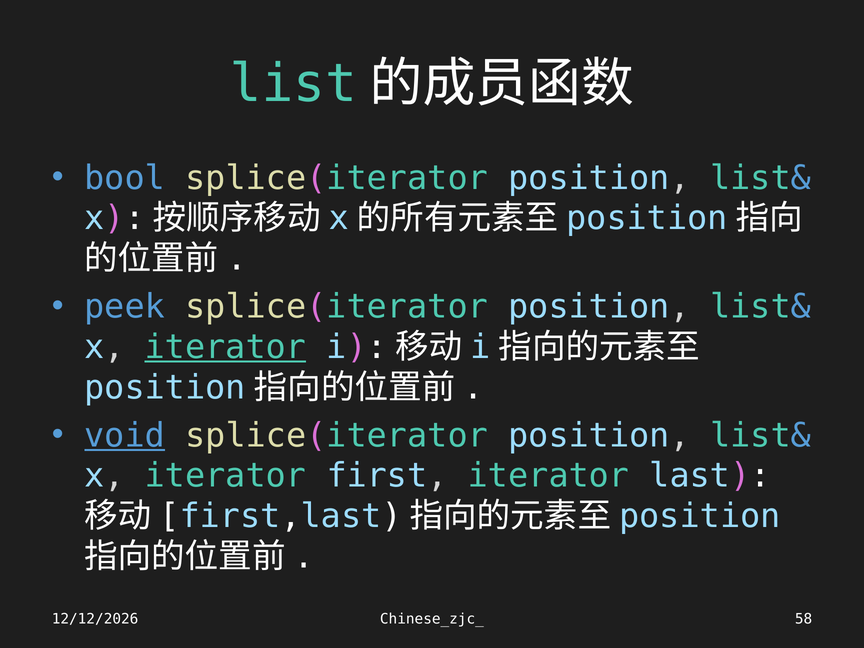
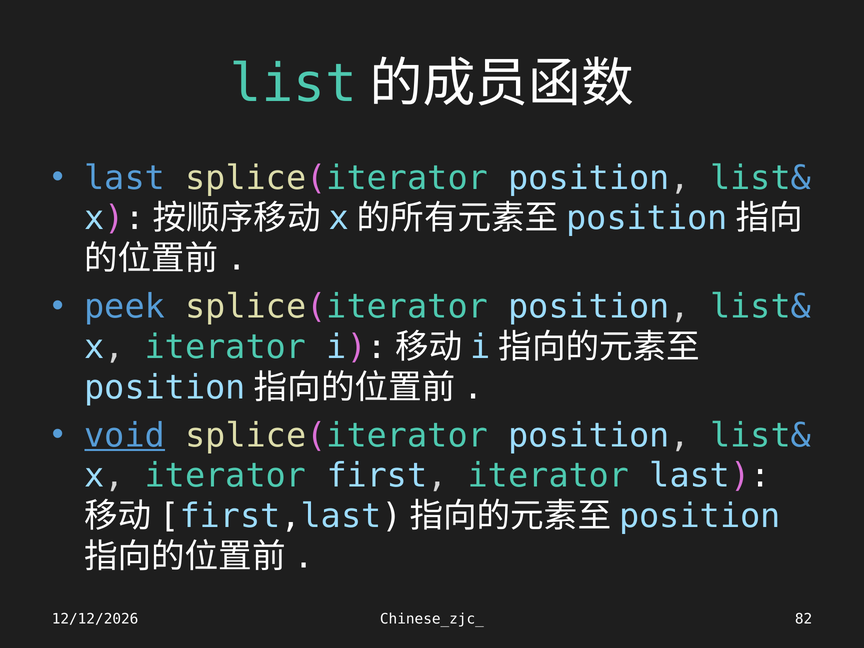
bool at (125, 178): bool -> last
iterator at (225, 347) underline: present -> none
58: 58 -> 82
